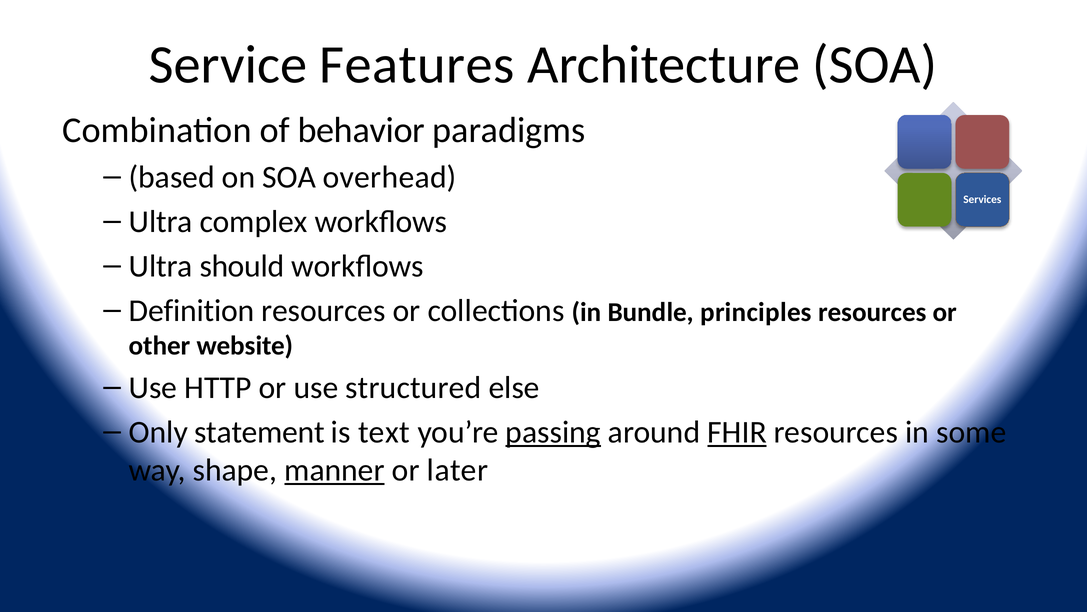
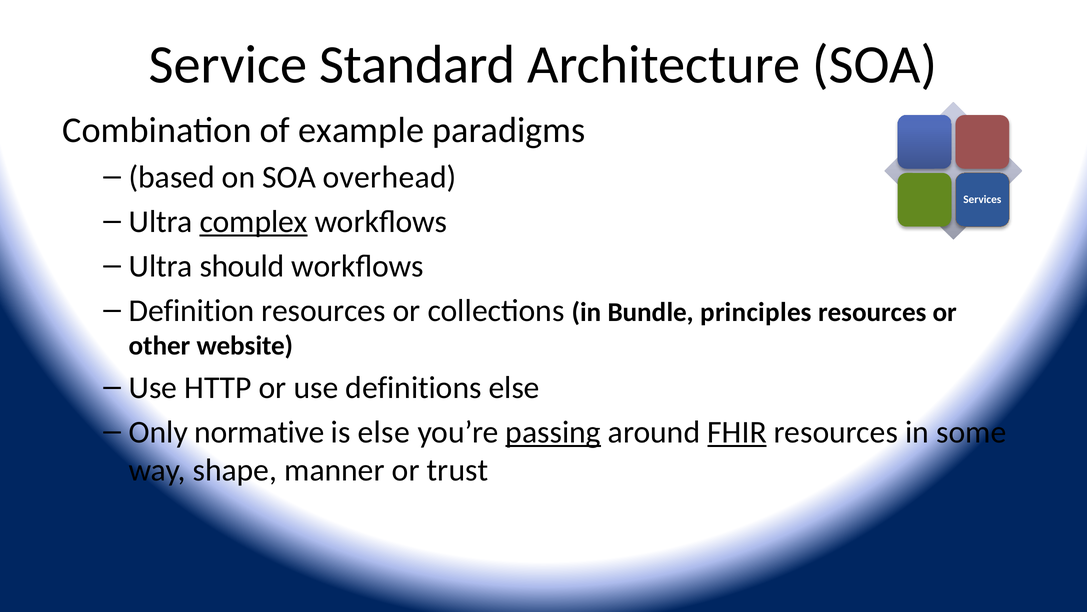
Features: Features -> Standard
behavior: behavior -> example
complex underline: none -> present
structured: structured -> definitions
statement: statement -> normative
is text: text -> else
manner underline: present -> none
later: later -> trust
